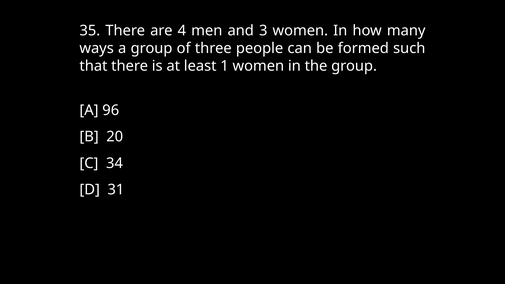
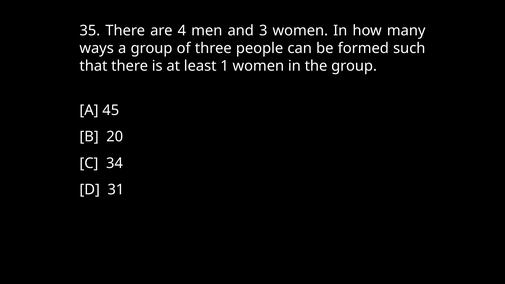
96: 96 -> 45
